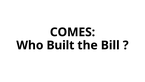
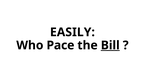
COMES: COMES -> EASILY
Built: Built -> Pace
Bill underline: none -> present
